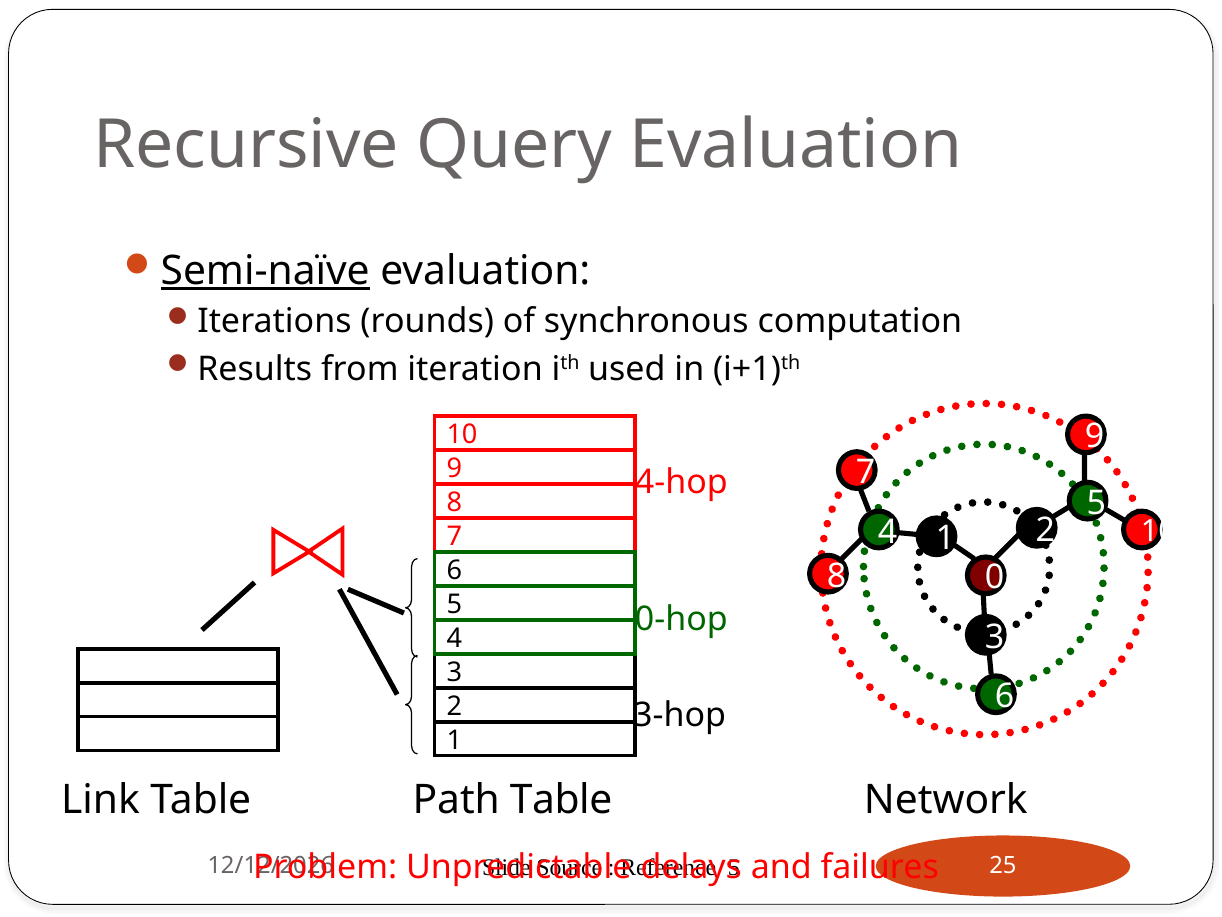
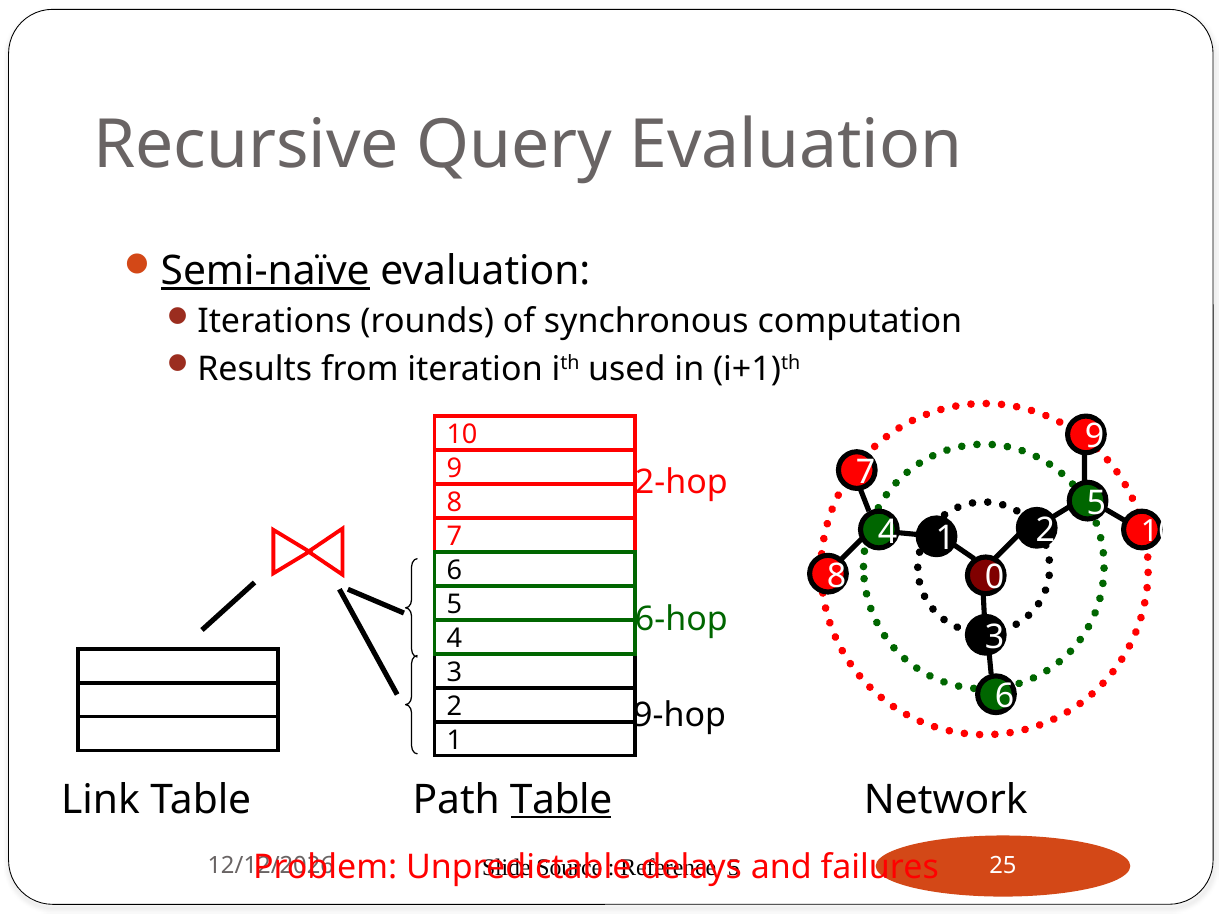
4-hop: 4-hop -> 2-hop
0-hop: 0-hop -> 6-hop
3-hop: 3-hop -> 9-hop
Table at (561, 799) underline: none -> present
